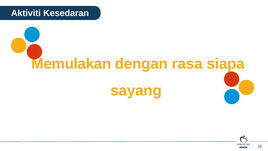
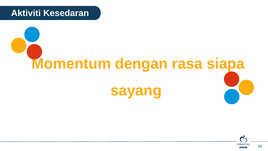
Memulakan: Memulakan -> Momentum
